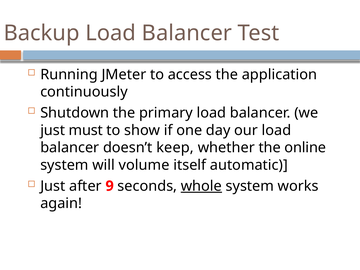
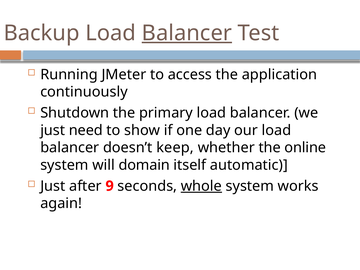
Balancer at (187, 33) underline: none -> present
must: must -> need
volume: volume -> domain
